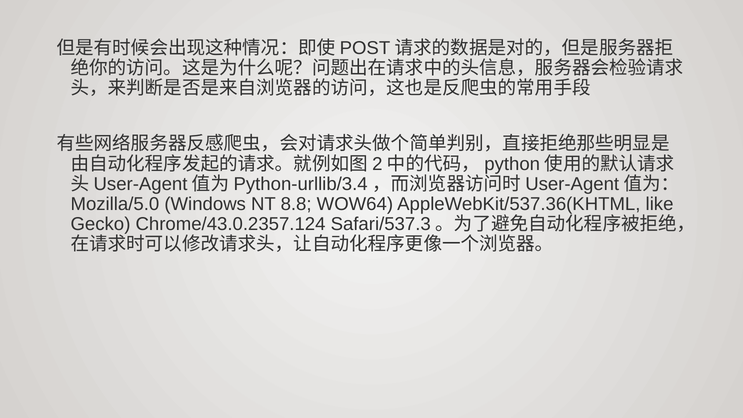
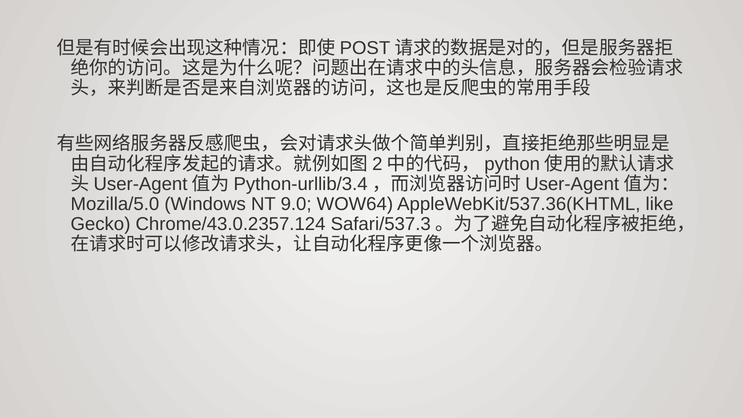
8.8: 8.8 -> 9.0
